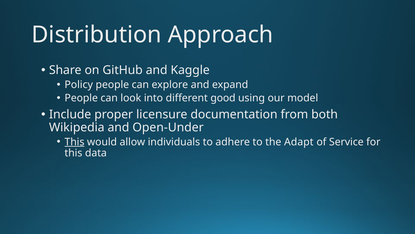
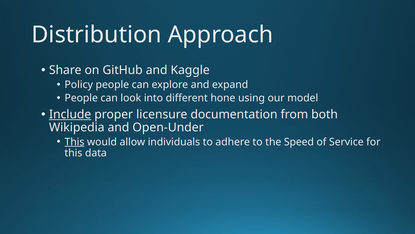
good: good -> hone
Include underline: none -> present
Adapt: Adapt -> Speed
